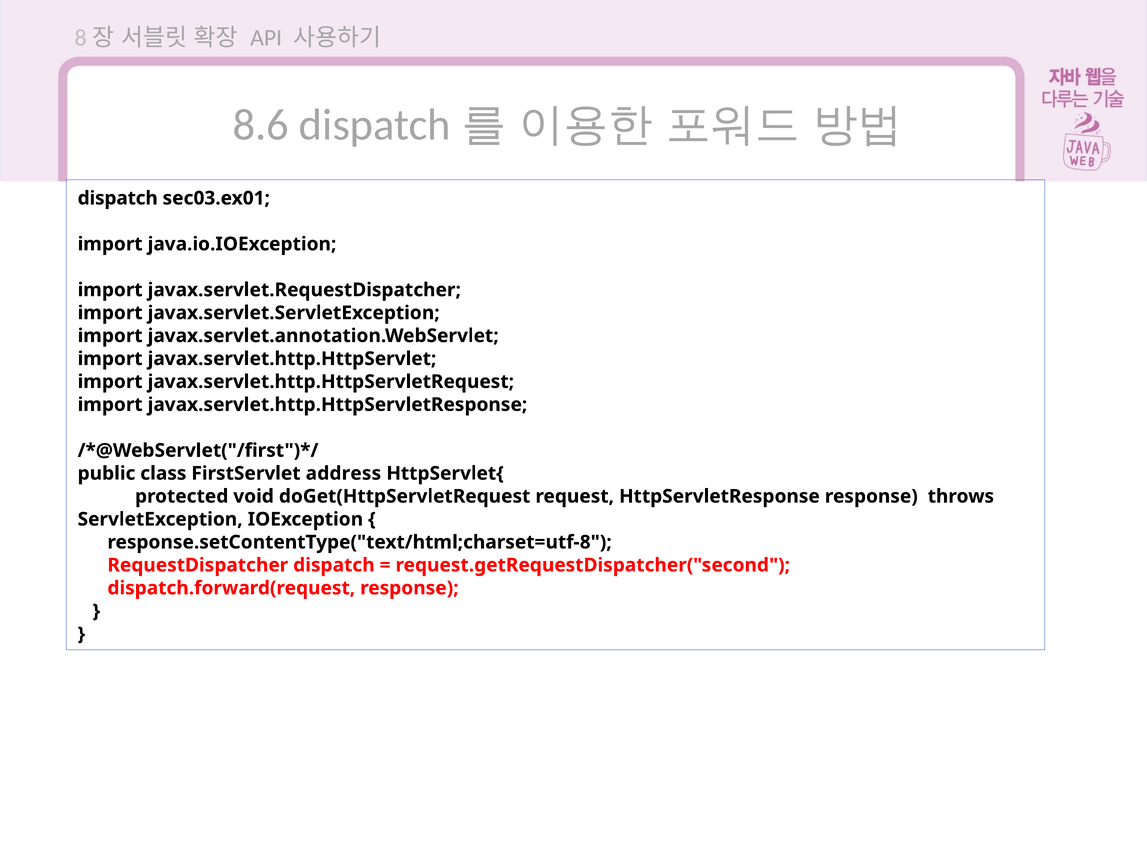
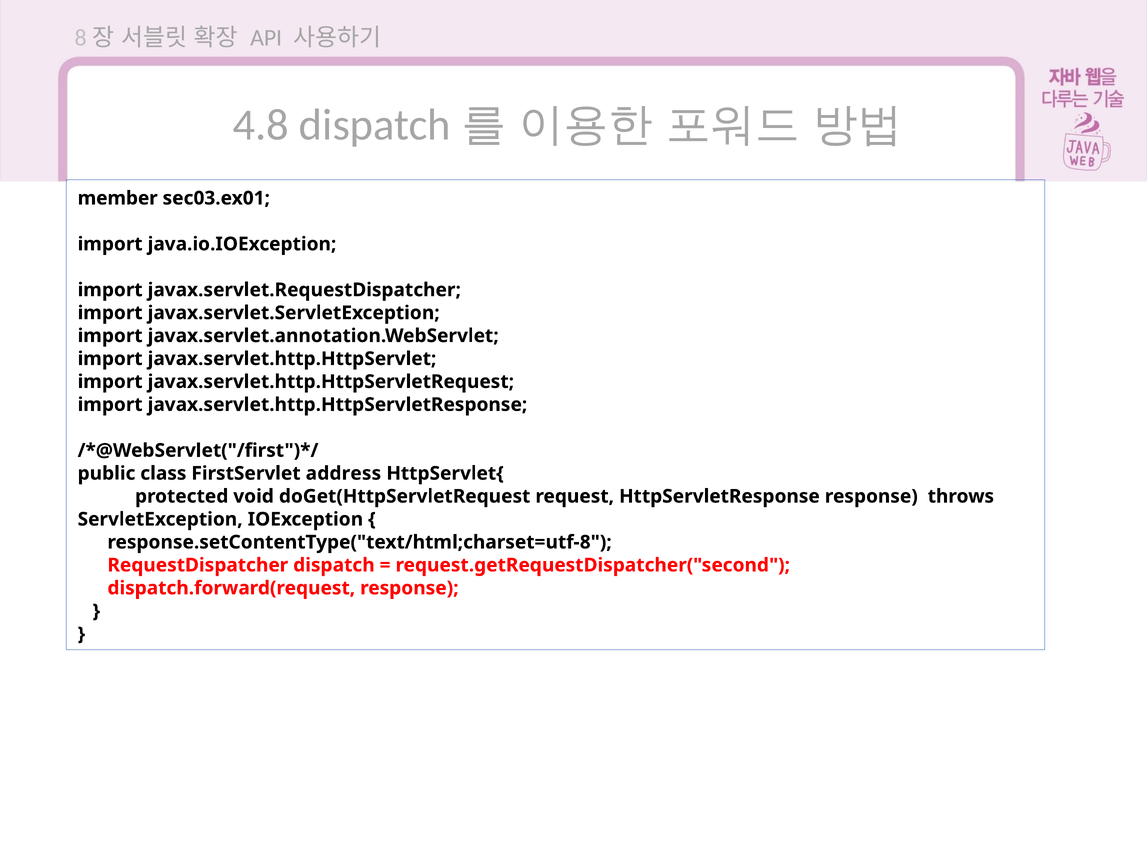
8.6: 8.6 -> 4.8
dispatch at (118, 198): dispatch -> member
